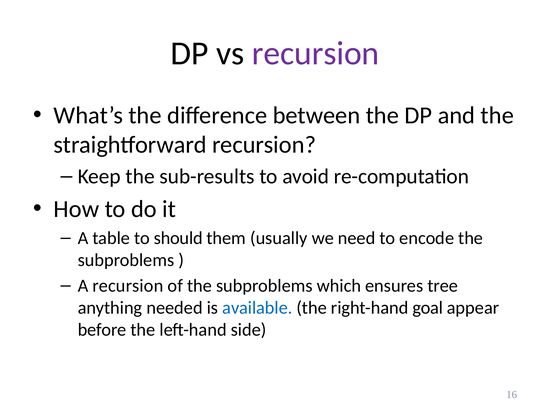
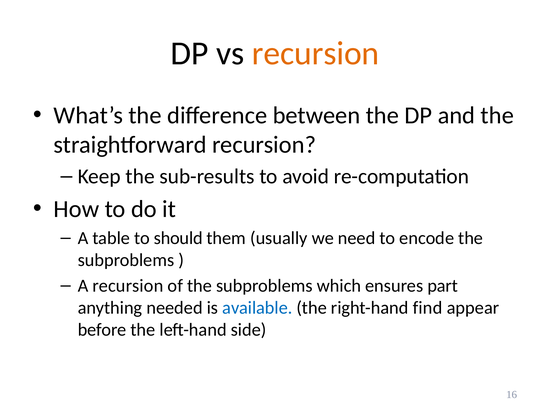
recursion at (316, 53) colour: purple -> orange
tree: tree -> part
goal: goal -> find
